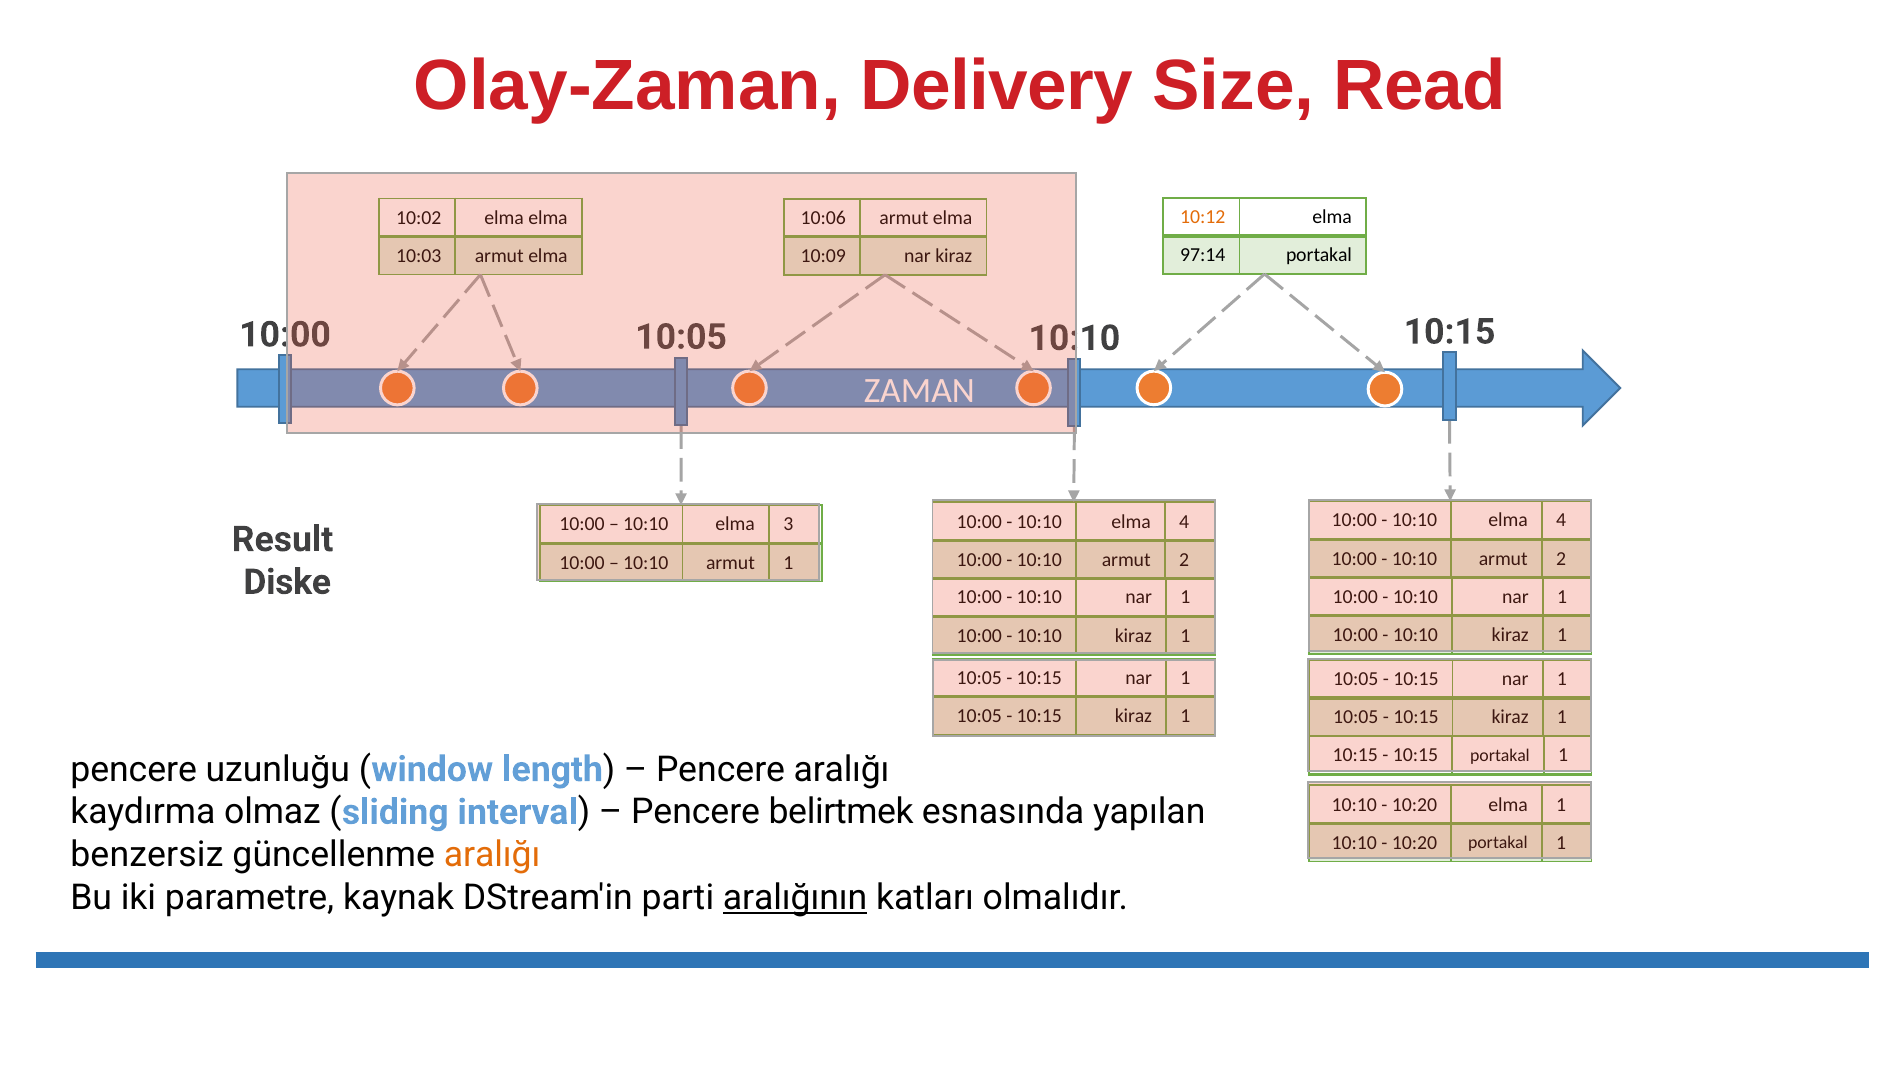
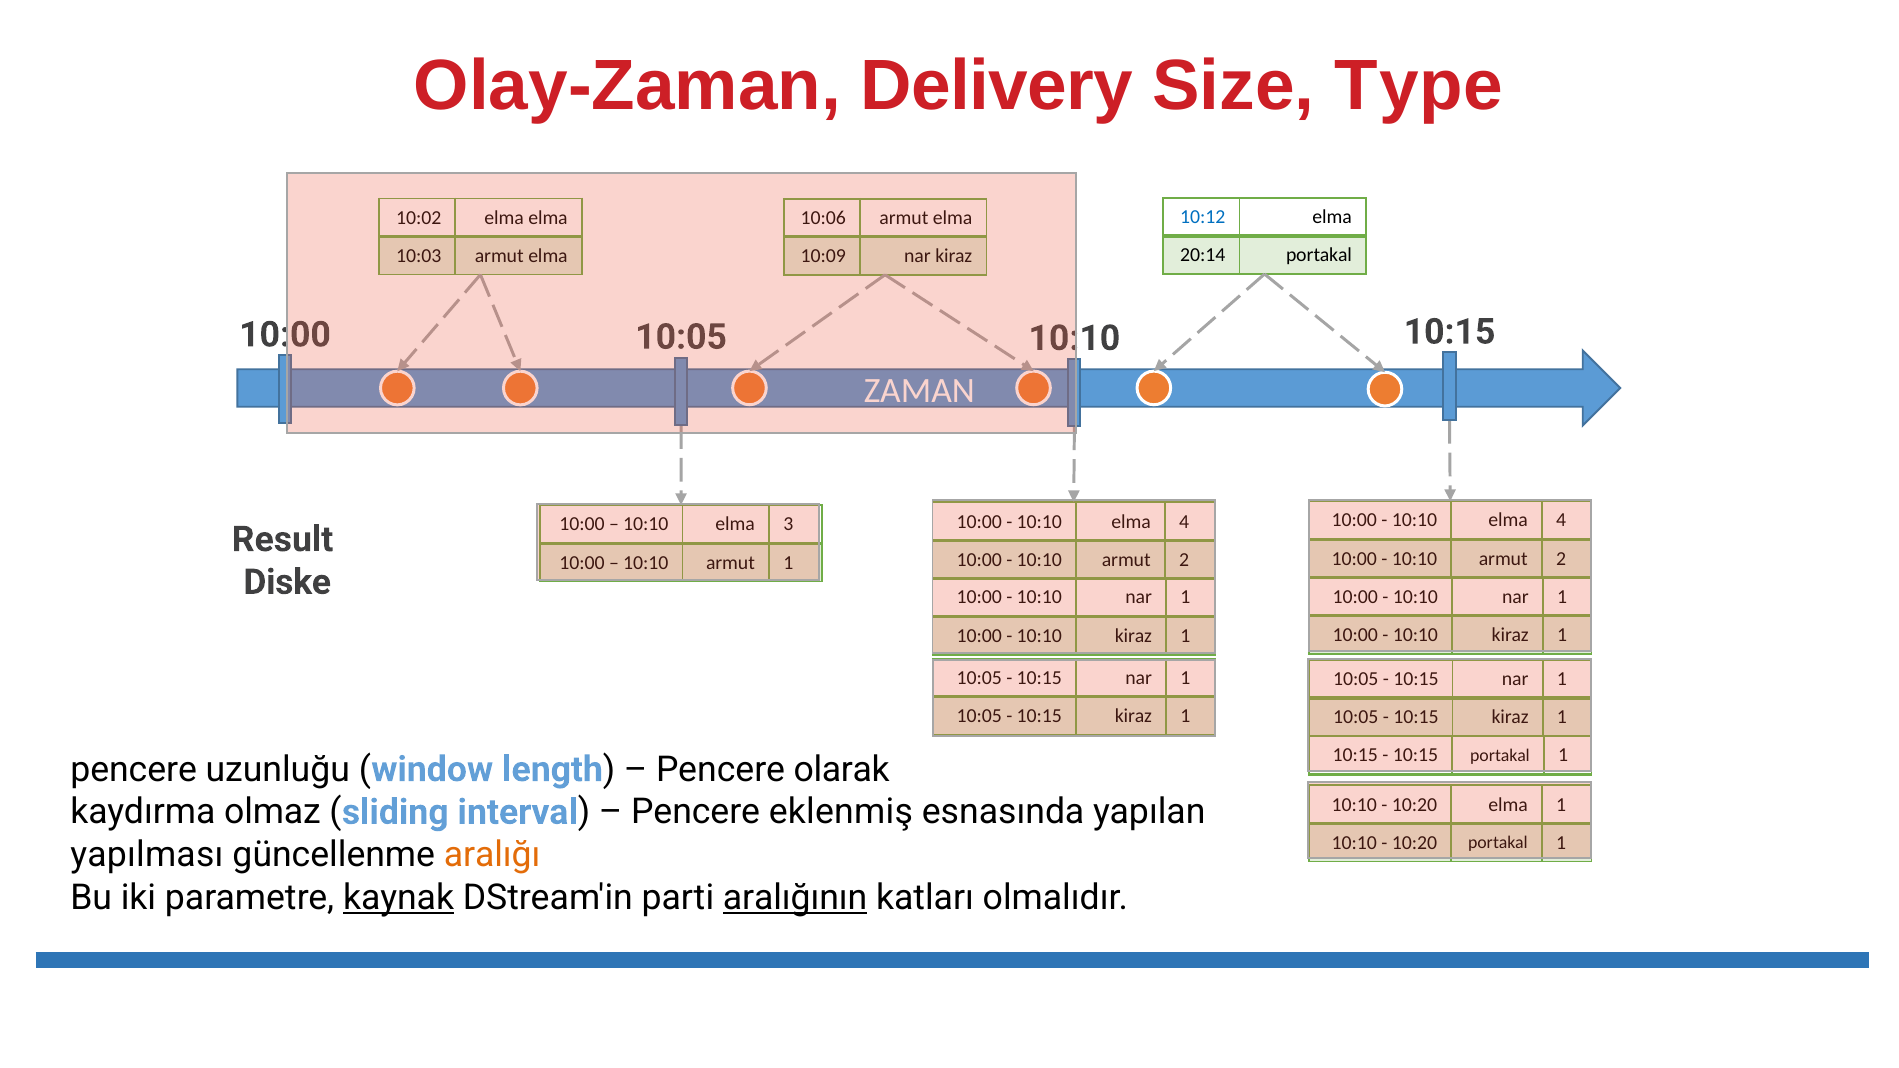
Read: Read -> Type
10:12 colour: orange -> blue
97:14: 97:14 -> 20:14
Pencere aralığı: aralığı -> olarak
belirtmek: belirtmek -> eklenmiş
benzersiz: benzersiz -> yapılması
kaynak underline: none -> present
